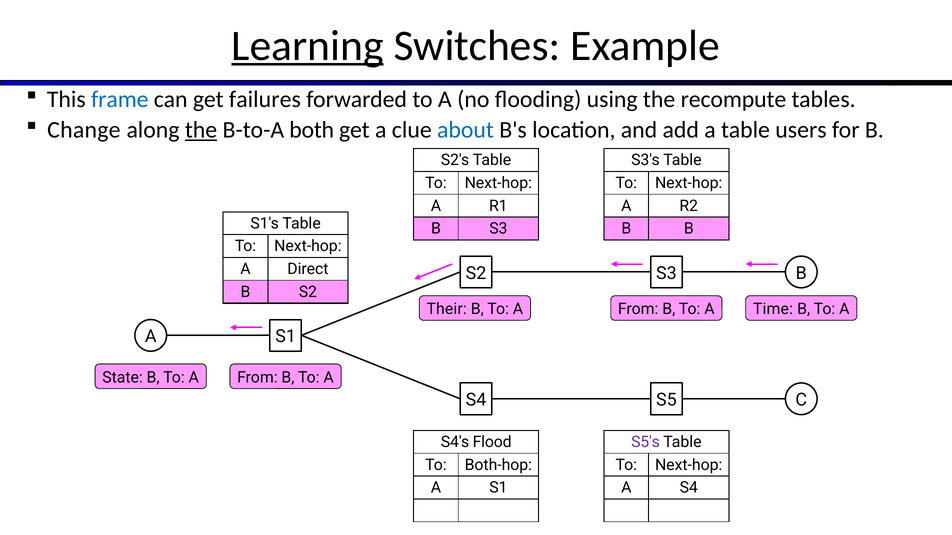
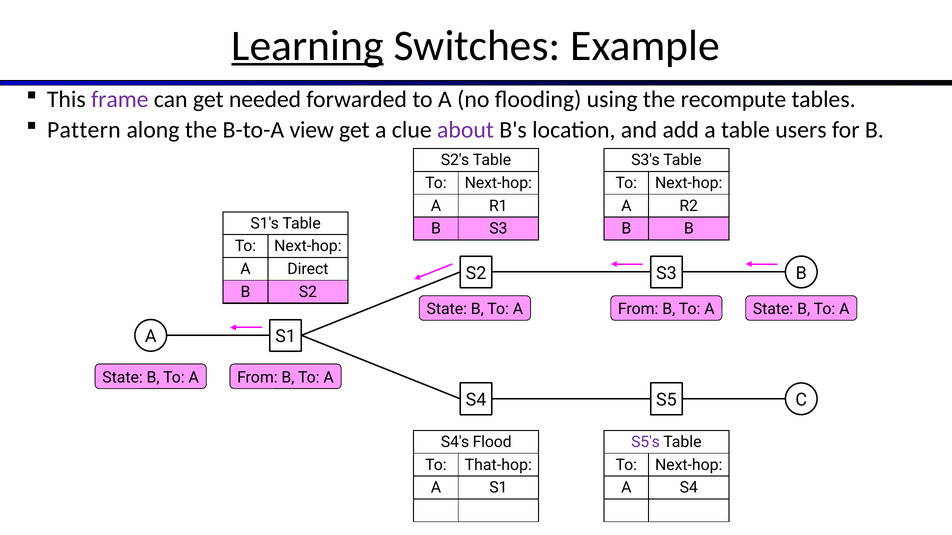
frame colour: blue -> purple
failures: failures -> needed
Change: Change -> Pattern
the at (201, 130) underline: present -> none
both: both -> view
about colour: blue -> purple
Their at (447, 309): Their -> State
Time at (773, 309): Time -> State
Both-hop: Both-hop -> That-hop
